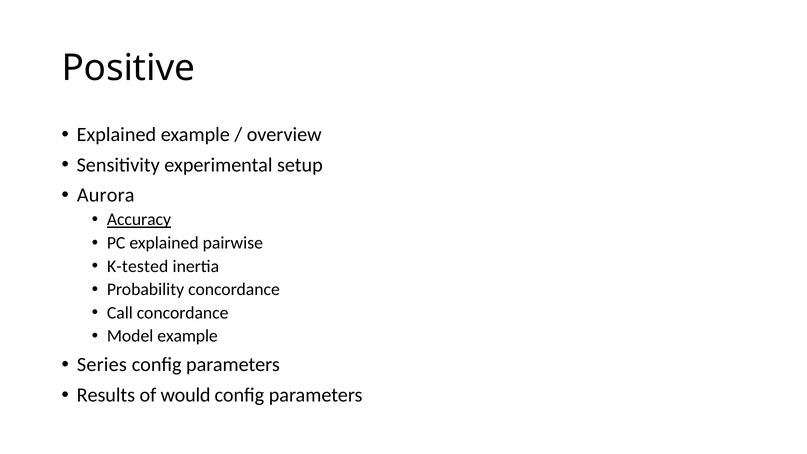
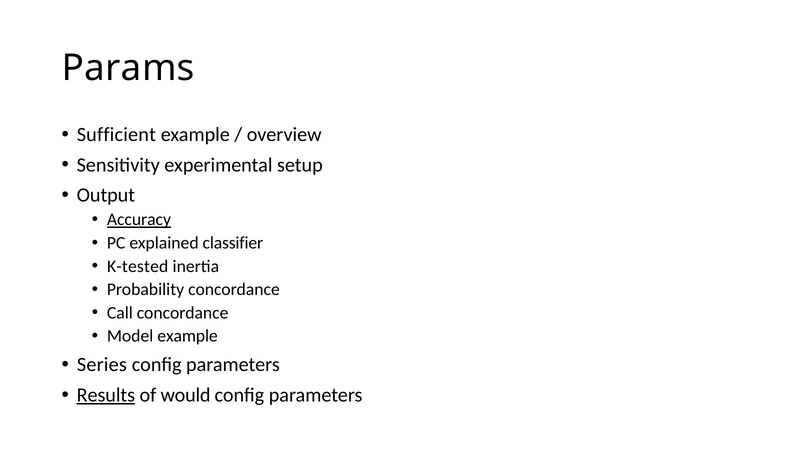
Positive: Positive -> Params
Explained at (116, 135): Explained -> Sufficient
Aurora: Aurora -> Output
pairwise: pairwise -> classifier
Results underline: none -> present
